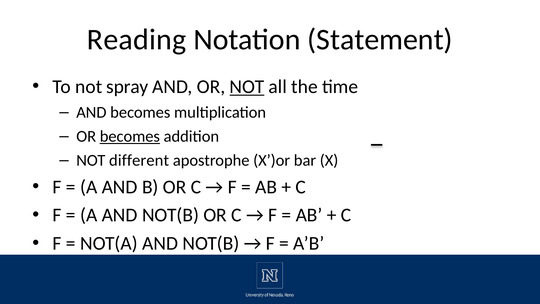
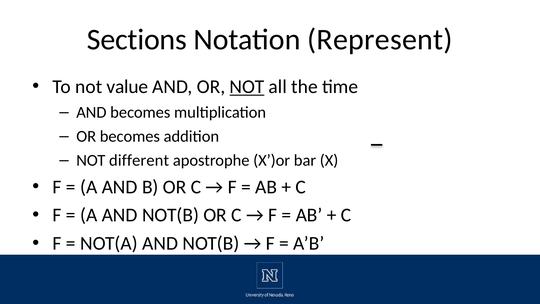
Reading: Reading -> Sections
Statement: Statement -> Represent
spray: spray -> value
becomes at (130, 136) underline: present -> none
